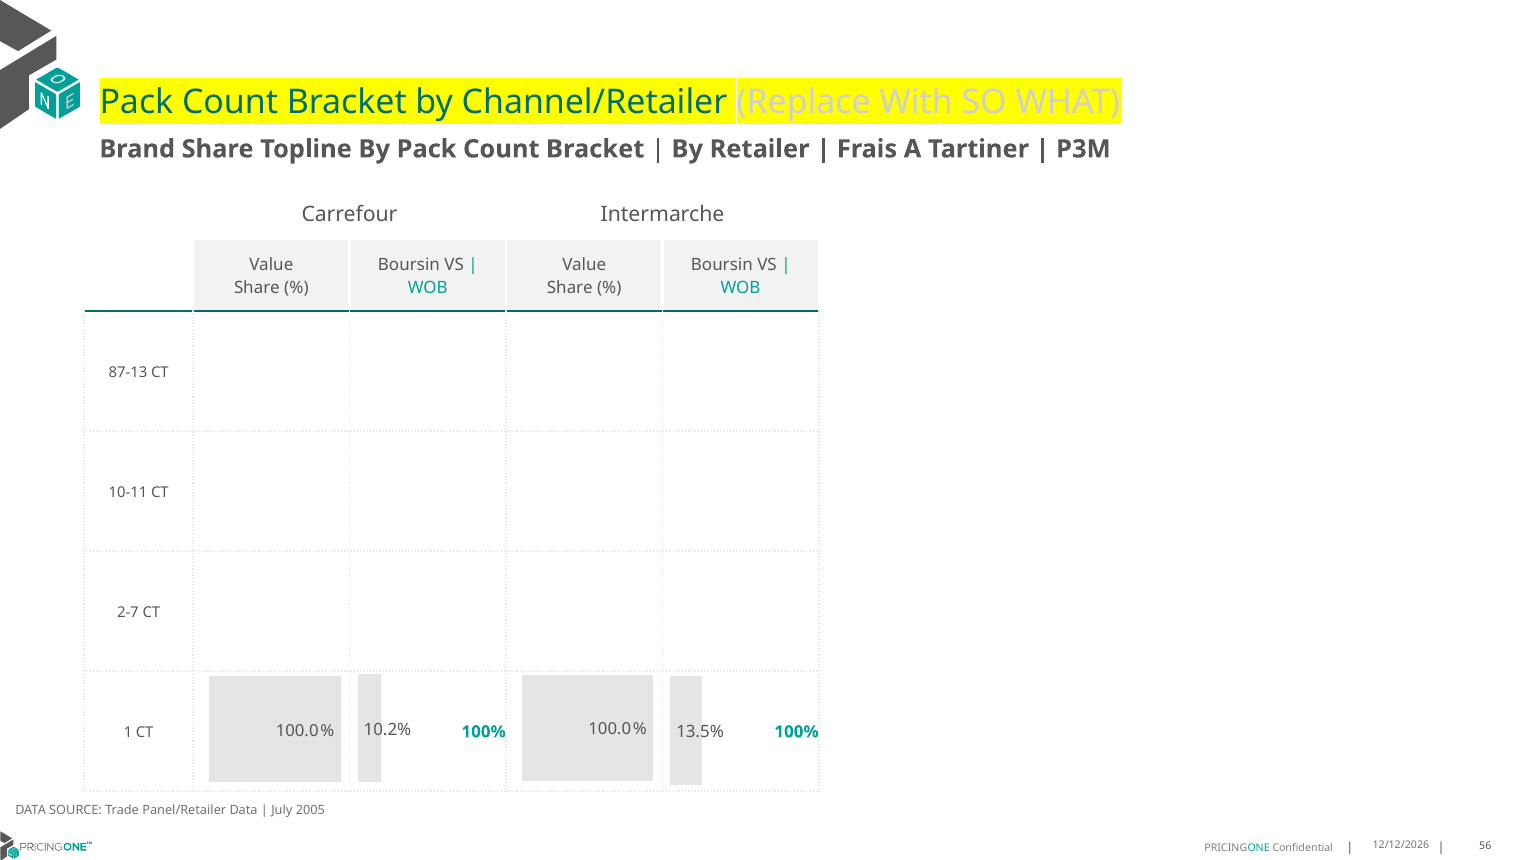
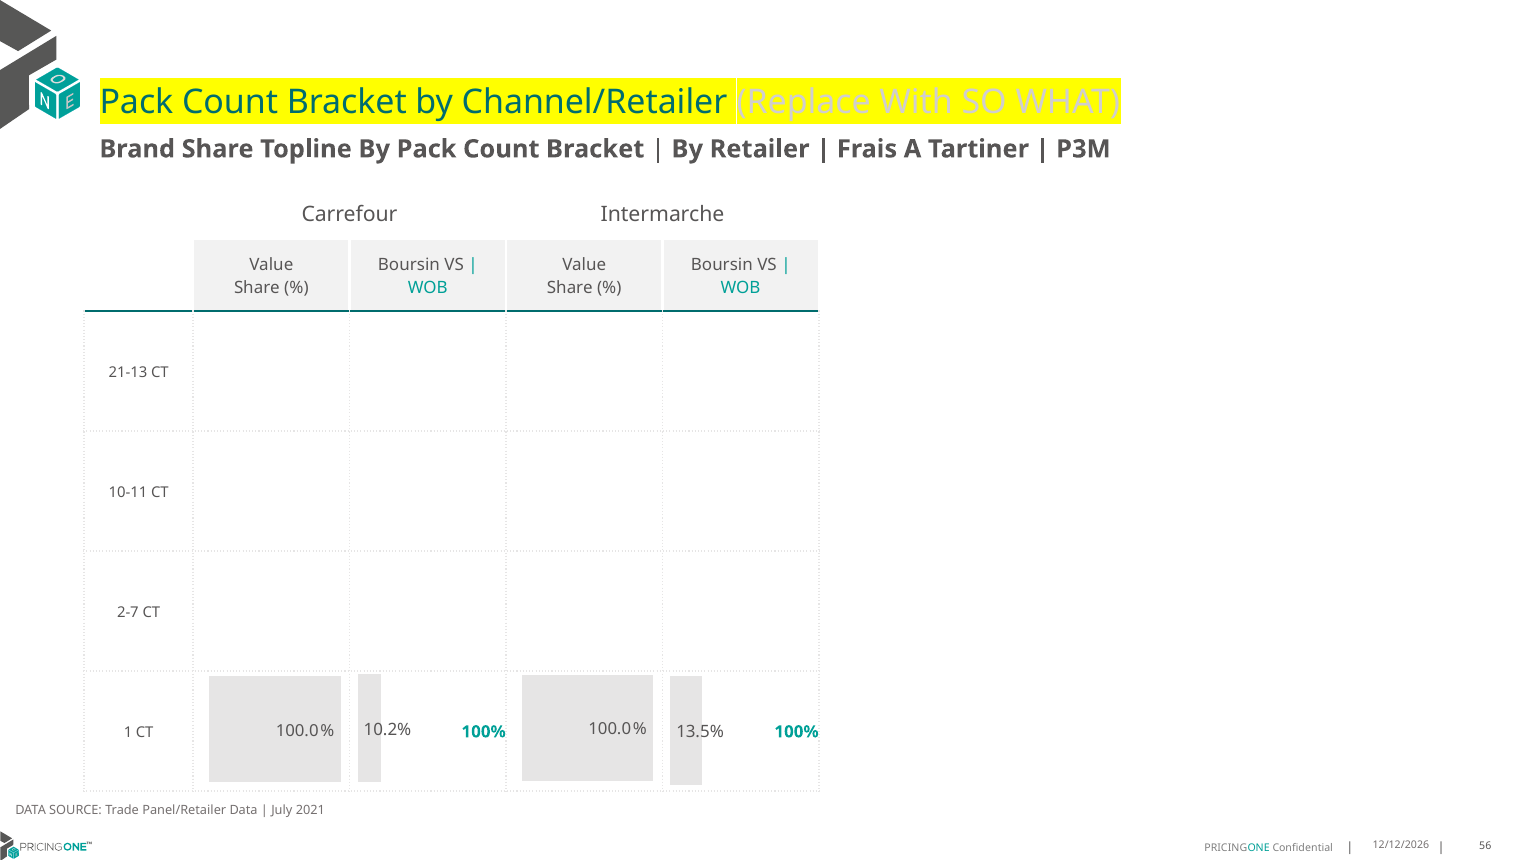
87-13: 87-13 -> 21-13
2005: 2005 -> 2021
